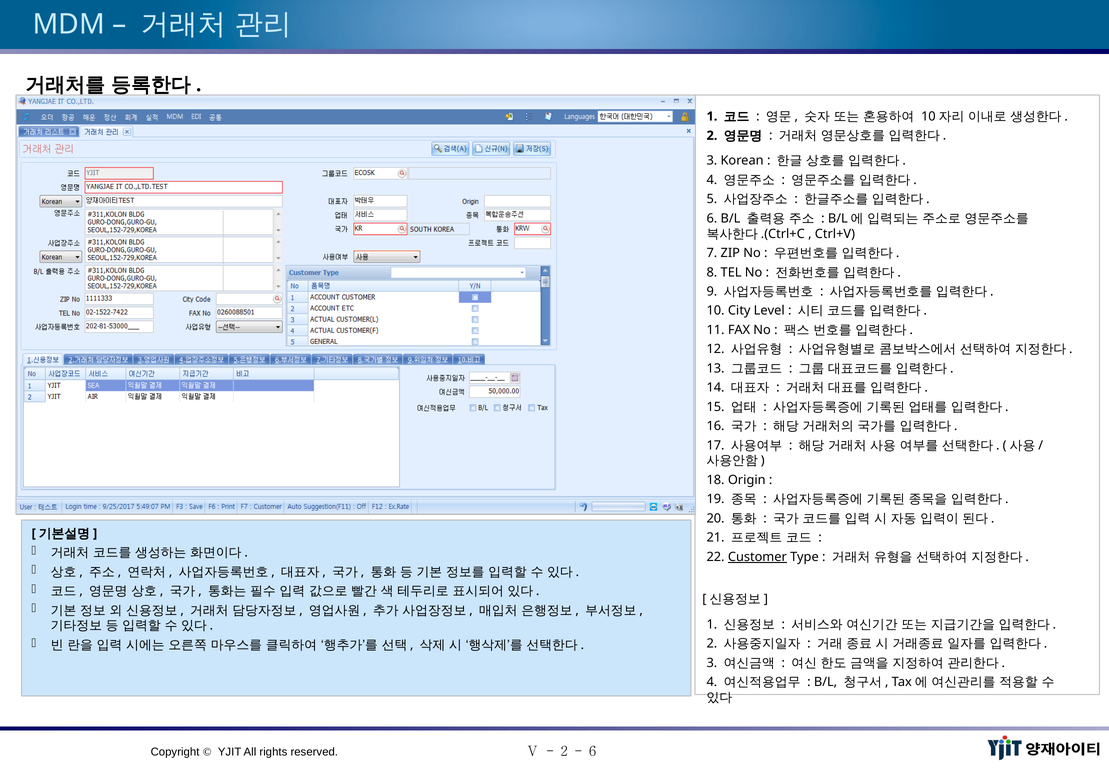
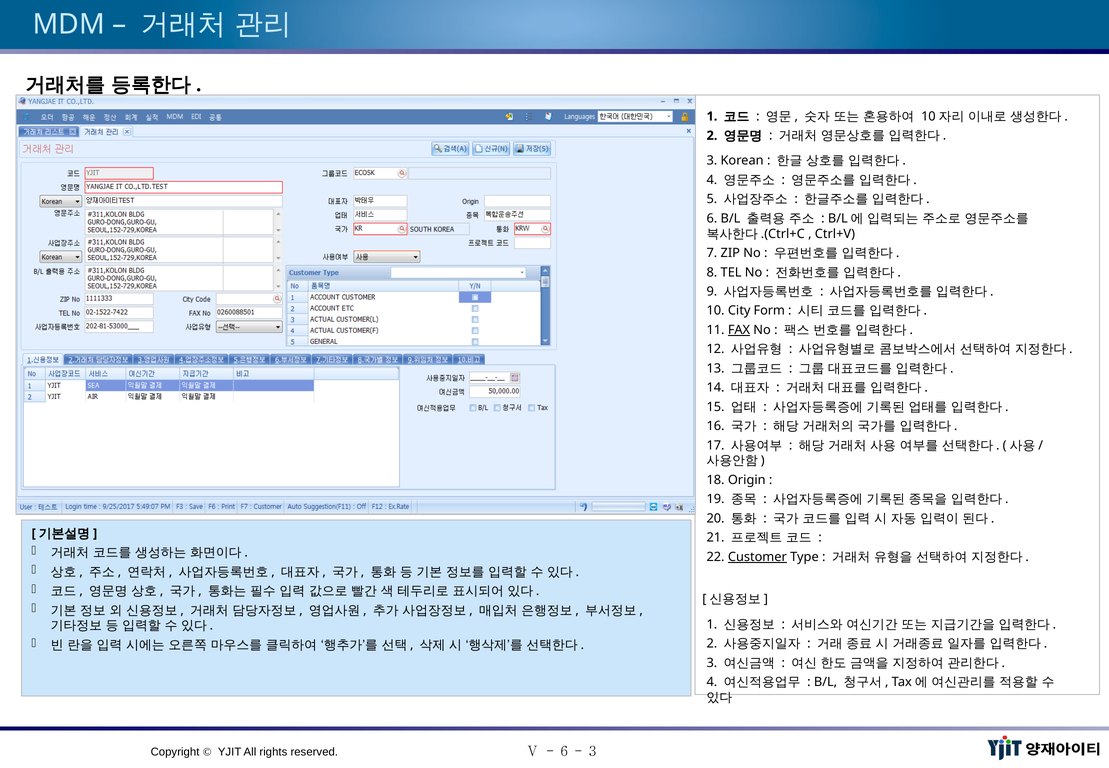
Level: Level -> Form
FAX underline: none -> present
2 at (564, 751): 2 -> 6
6 at (593, 751): 6 -> 3
